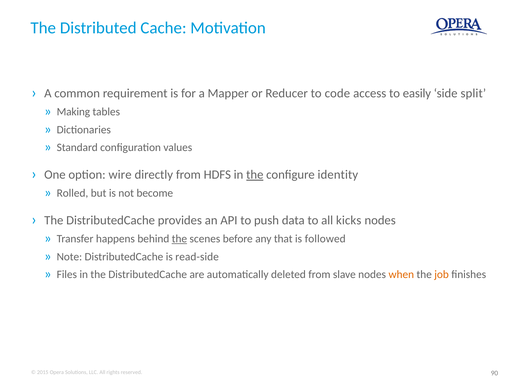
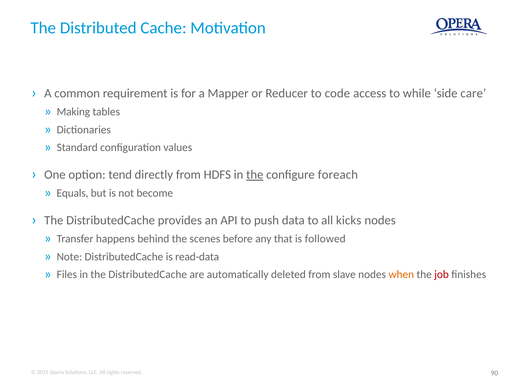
easily: easily -> while
split: split -> care
wire: wire -> tend
identity: identity -> foreach
Rolled: Rolled -> Equals
the at (179, 239) underline: present -> none
read-side: read-side -> read-data
job colour: orange -> red
